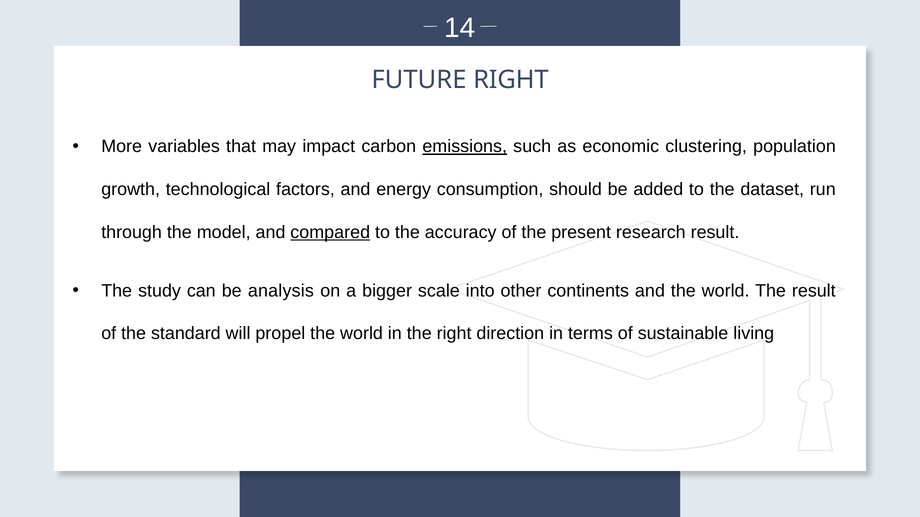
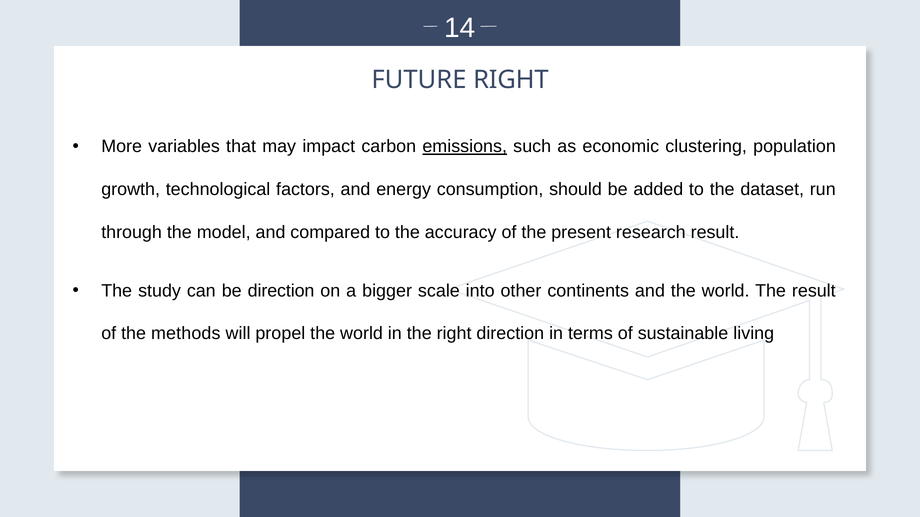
compared underline: present -> none
be analysis: analysis -> direction
standard: standard -> methods
